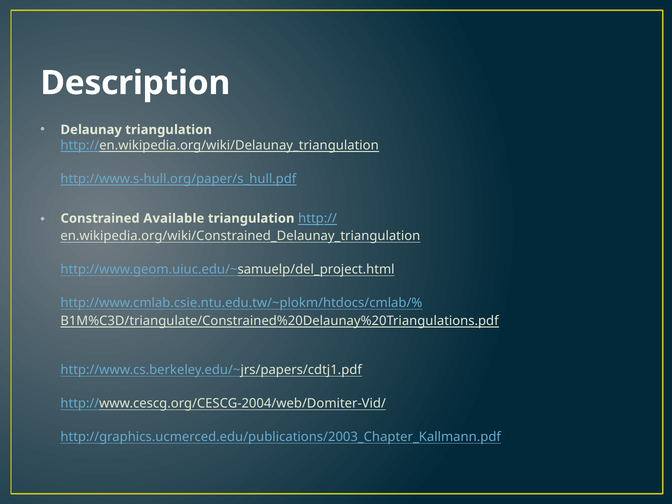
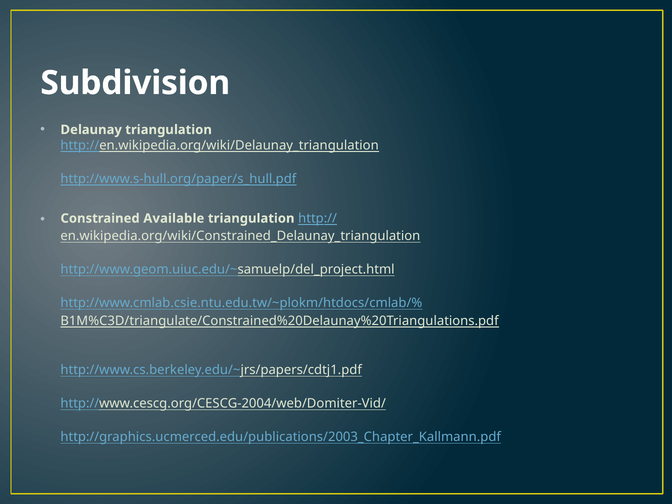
Description: Description -> Subdivision
